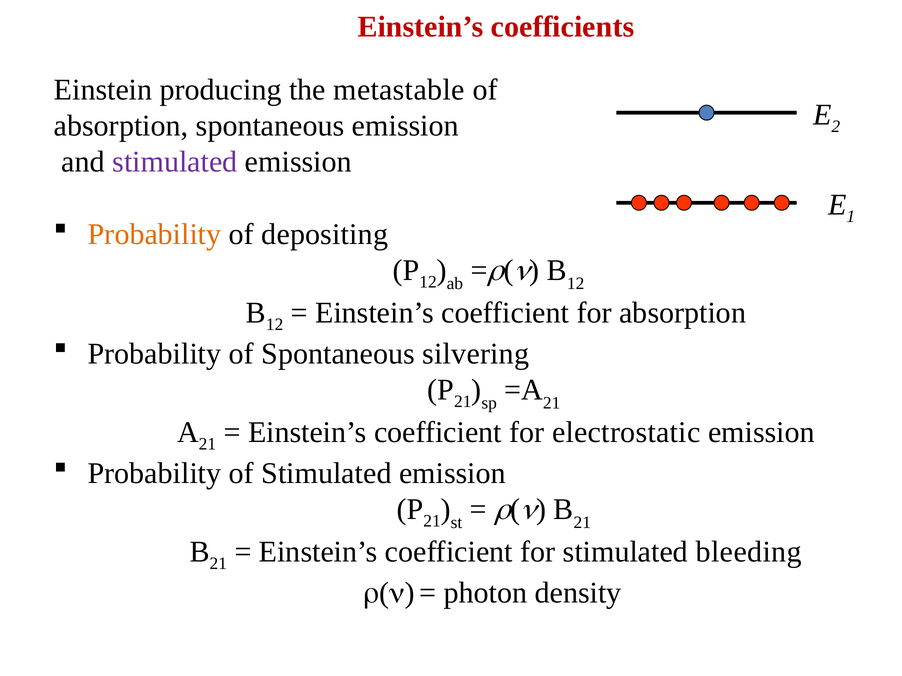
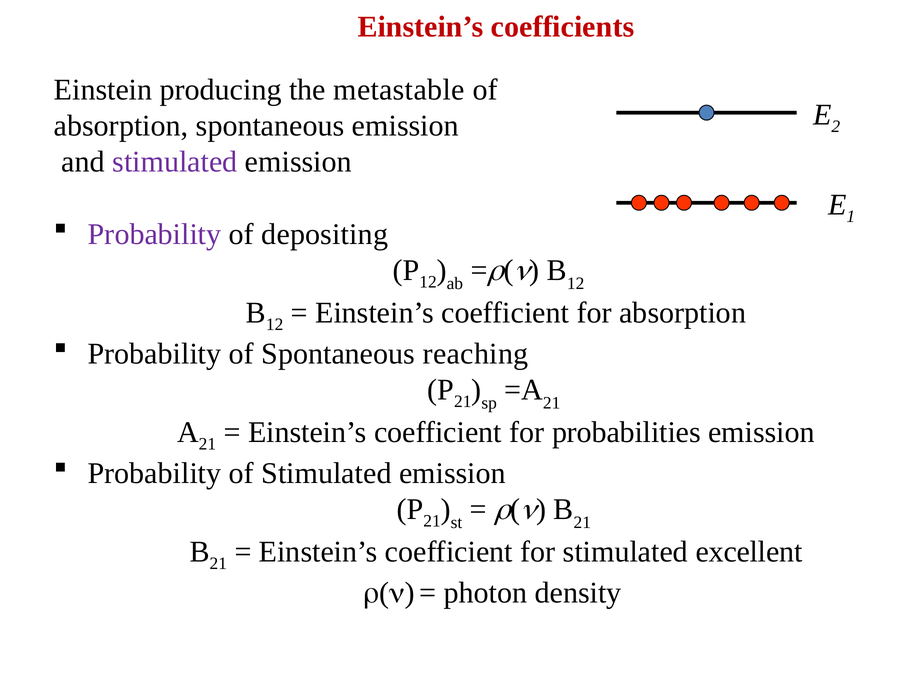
Probability at (155, 234) colour: orange -> purple
silvering: silvering -> reaching
electrostatic: electrostatic -> probabilities
bleeding: bleeding -> excellent
